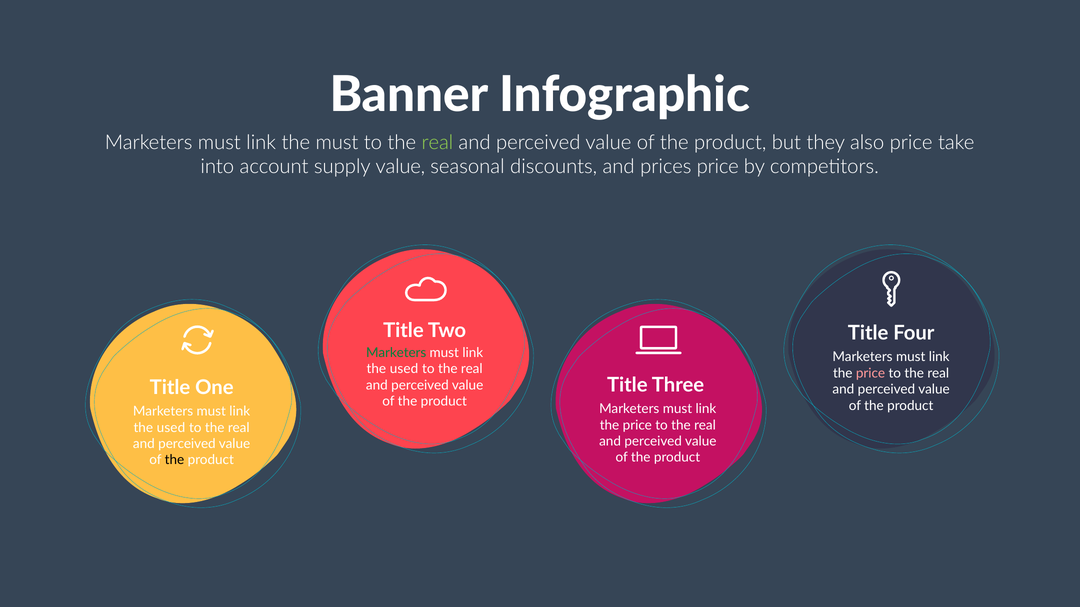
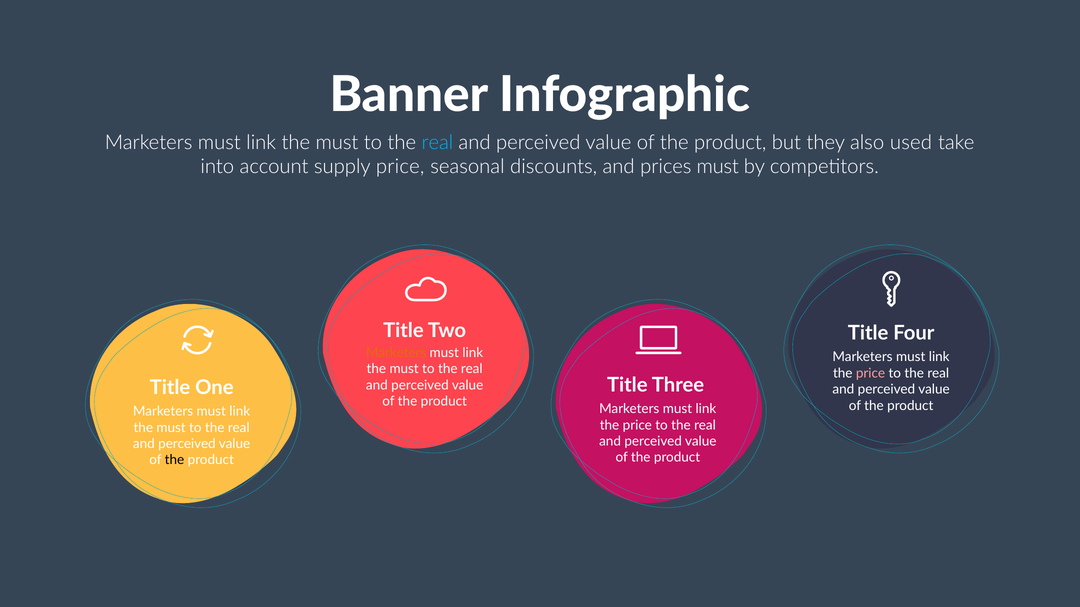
real at (437, 143) colour: light green -> light blue
also price: price -> used
supply value: value -> price
prices price: price -> must
Marketers at (396, 353) colour: green -> orange
used at (404, 369): used -> must
used at (171, 428): used -> must
